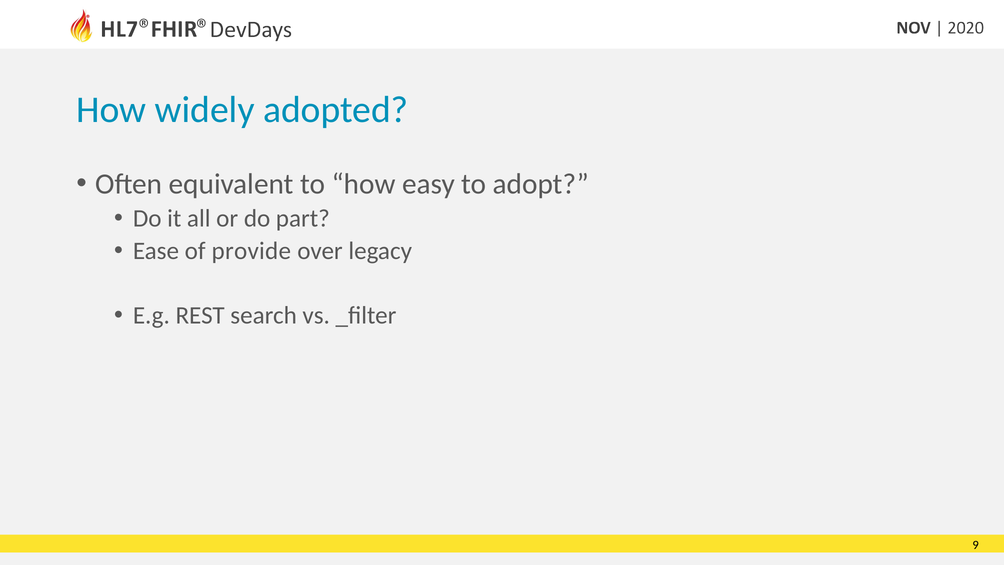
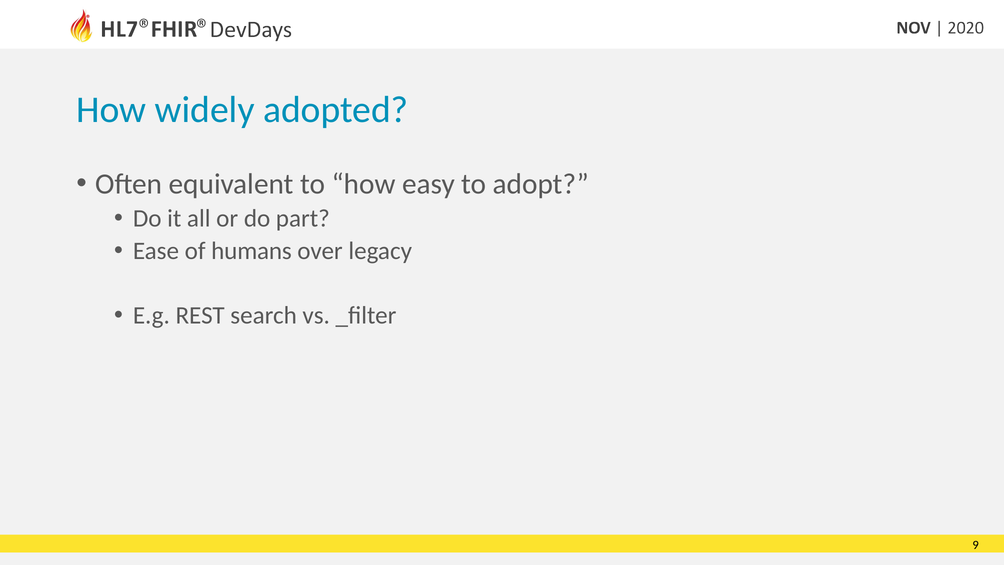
provide: provide -> humans
